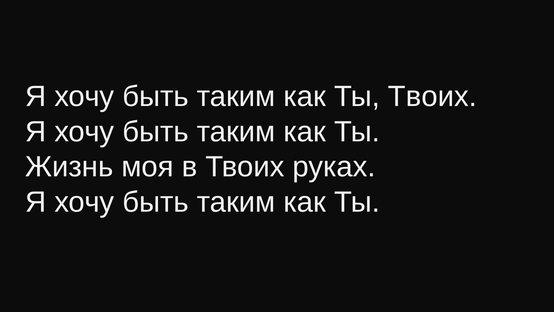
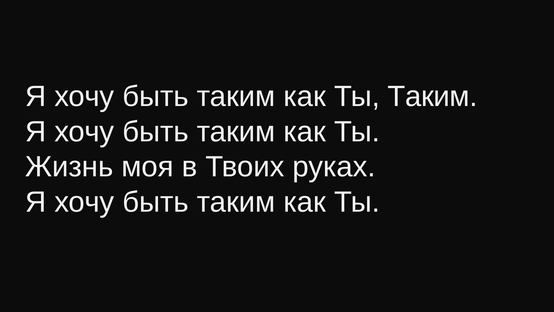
Ты Твоих: Твоих -> Таким
